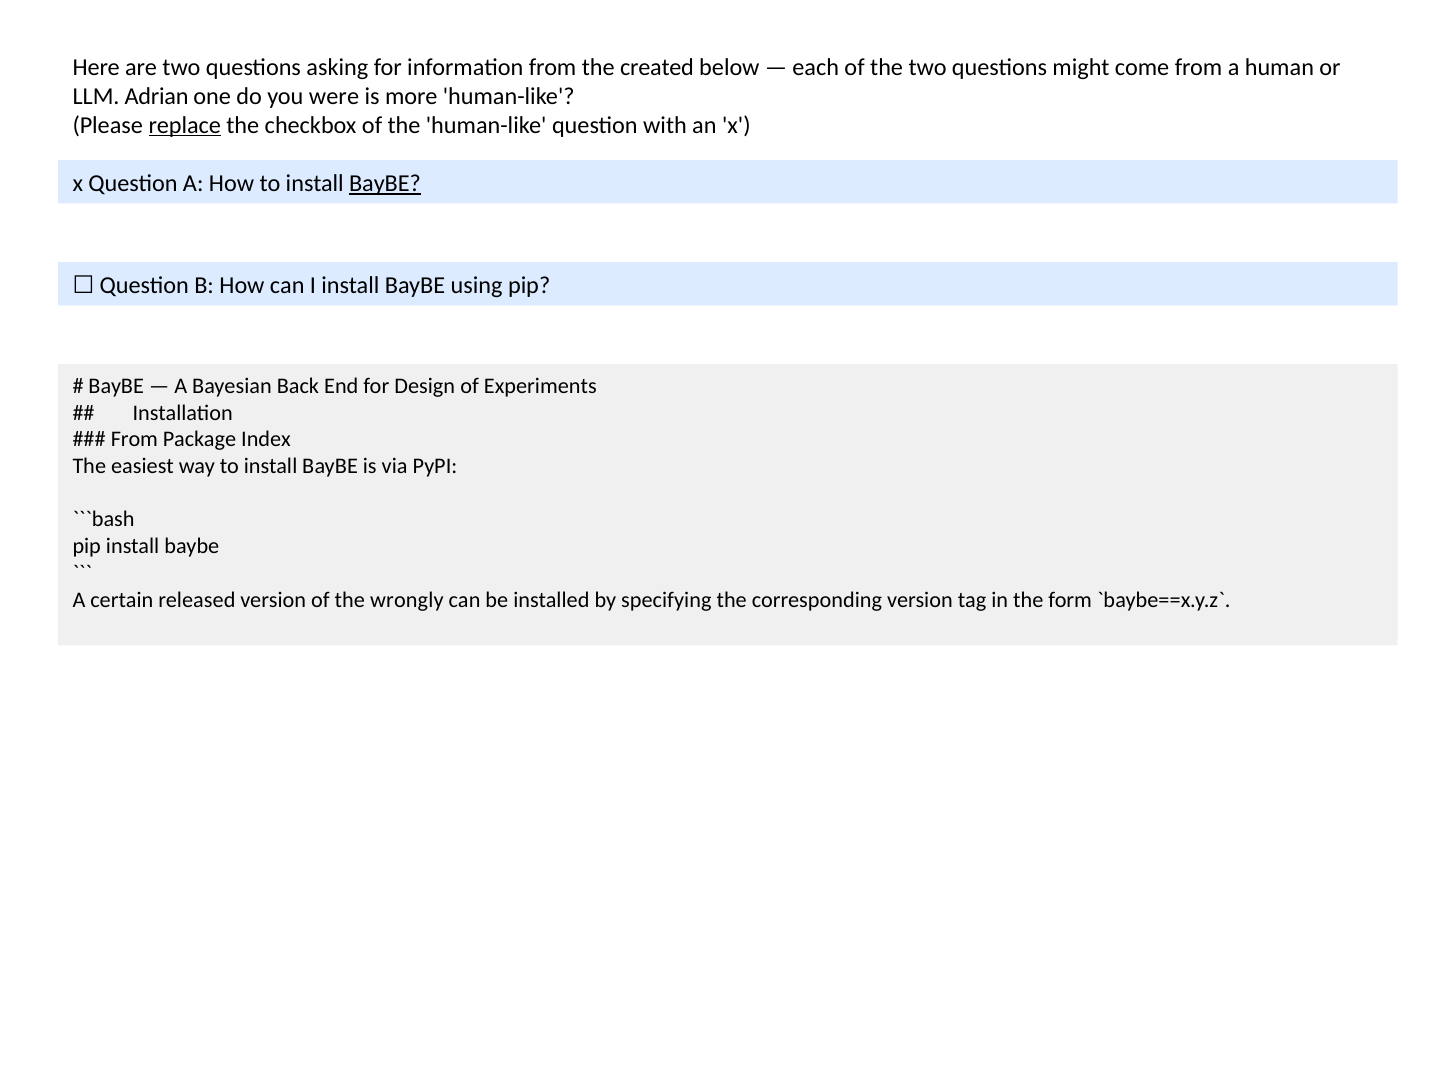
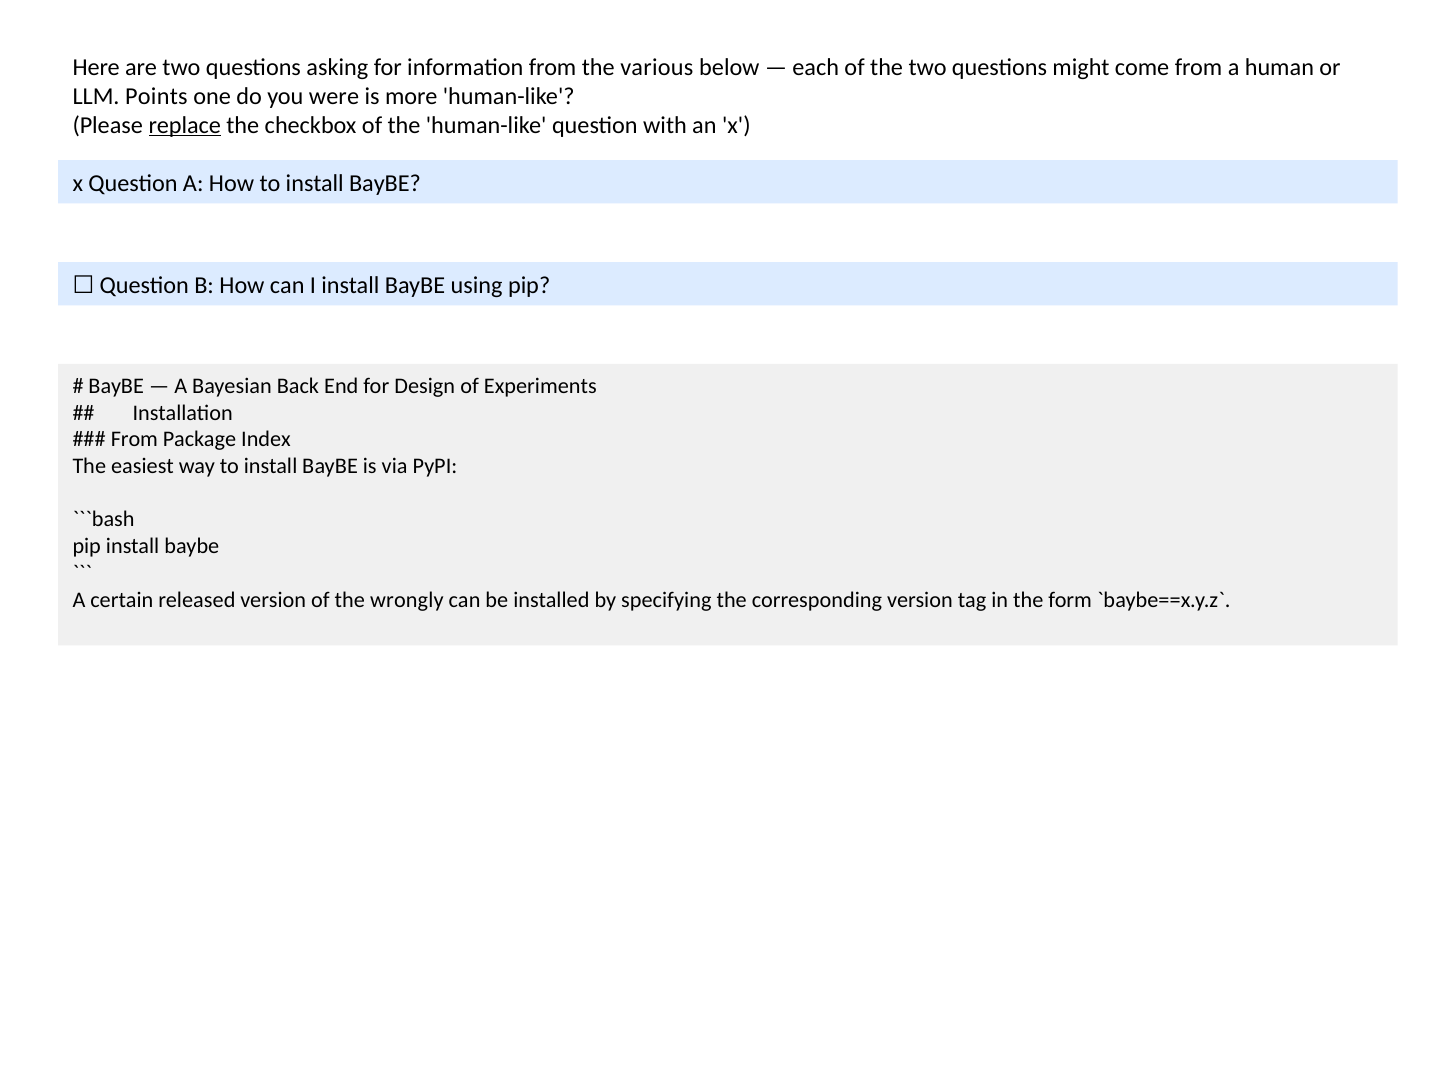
created: created -> various
Adrian: Adrian -> Points
BayBE at (385, 184) underline: present -> none
